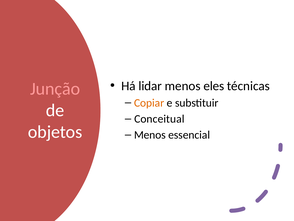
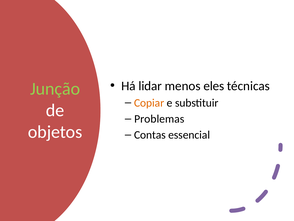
Junção colour: pink -> light green
Conceitual: Conceitual -> Problemas
Menos at (150, 135): Menos -> Contas
